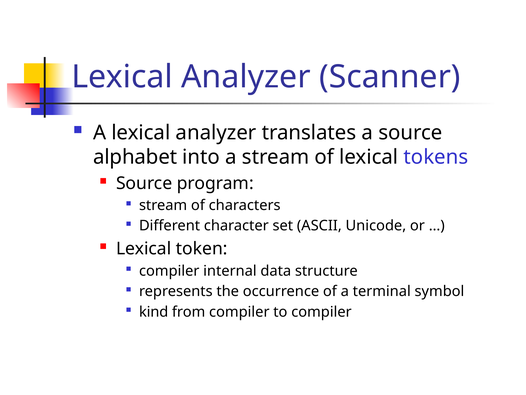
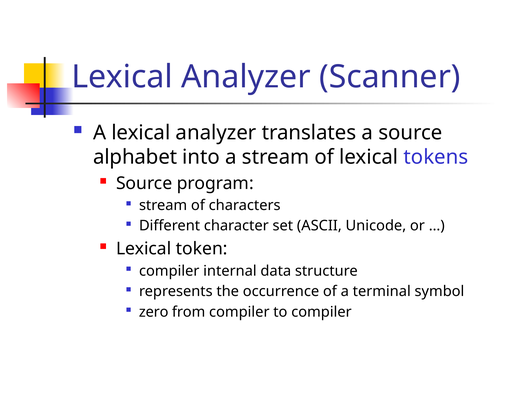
kind: kind -> zero
